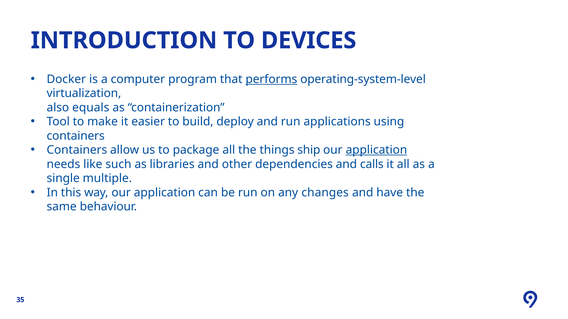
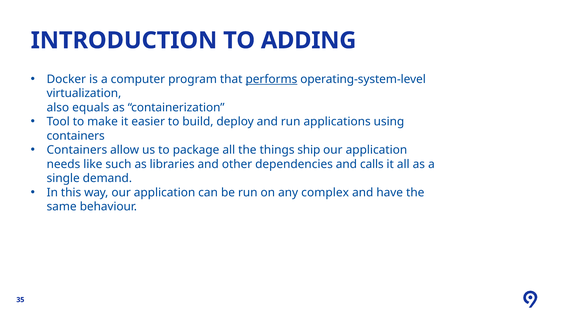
DEVICES: DEVICES -> ADDING
application at (376, 150) underline: present -> none
multiple: multiple -> demand
changes: changes -> complex
